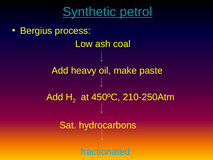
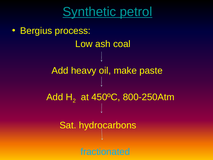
210-250Atm: 210-250Atm -> 800-250Atm
